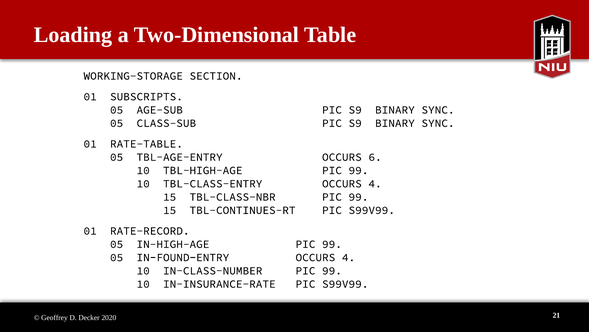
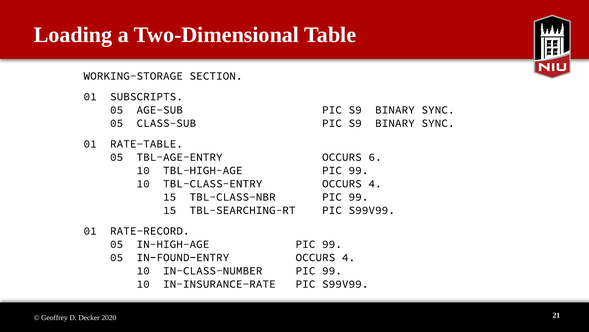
TBL-CONTINUES-RT: TBL-CONTINUES-RT -> TBL-SEARCHING-RT
